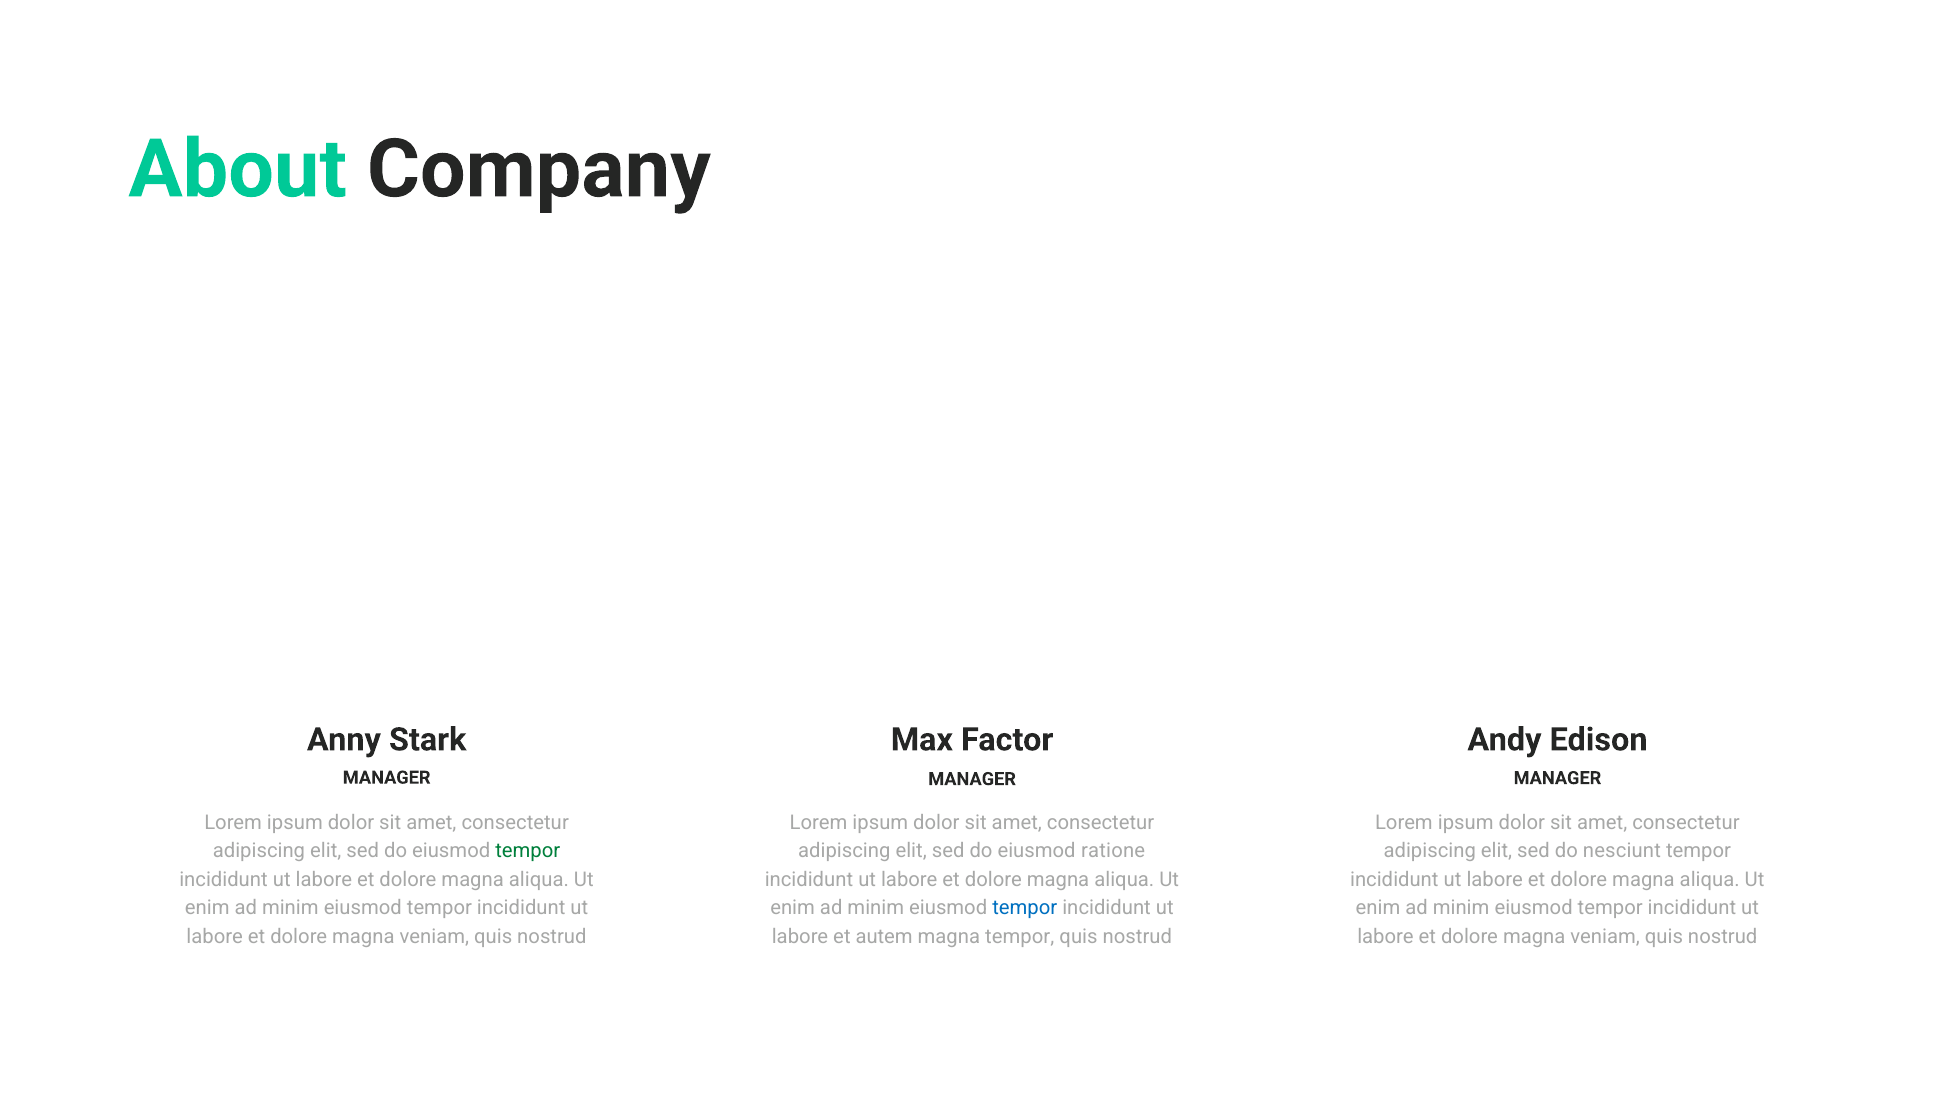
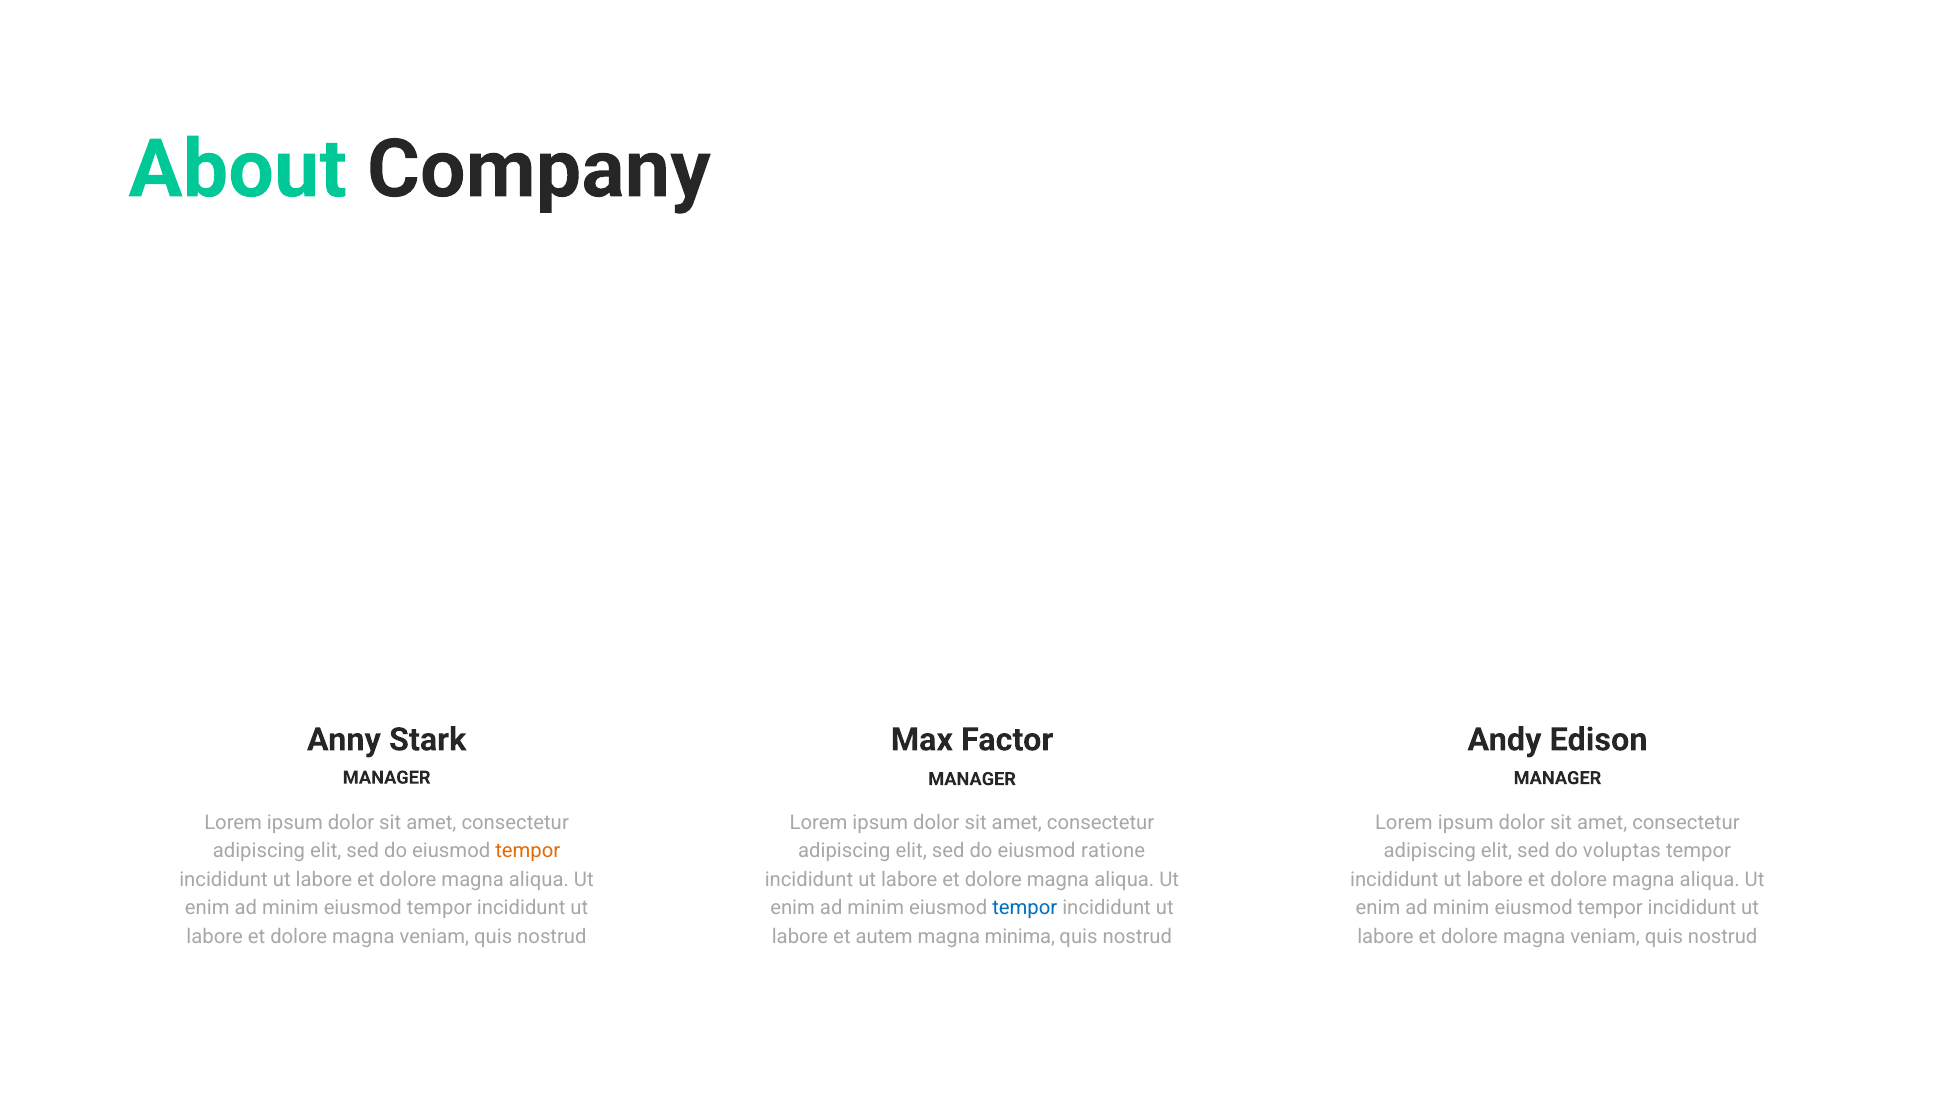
tempor at (528, 851) colour: green -> orange
nesciunt: nesciunt -> voluptas
magna tempor: tempor -> minima
